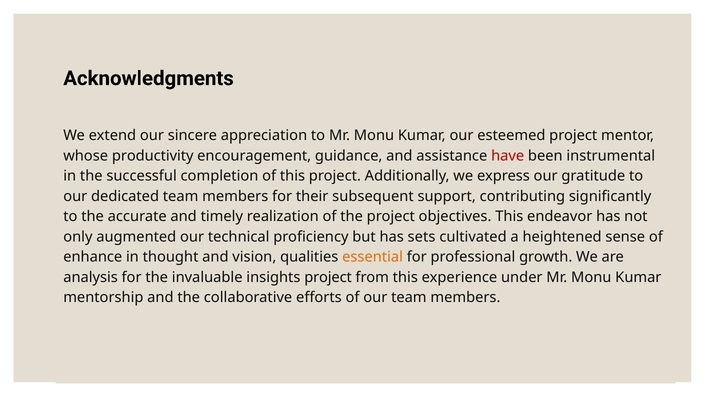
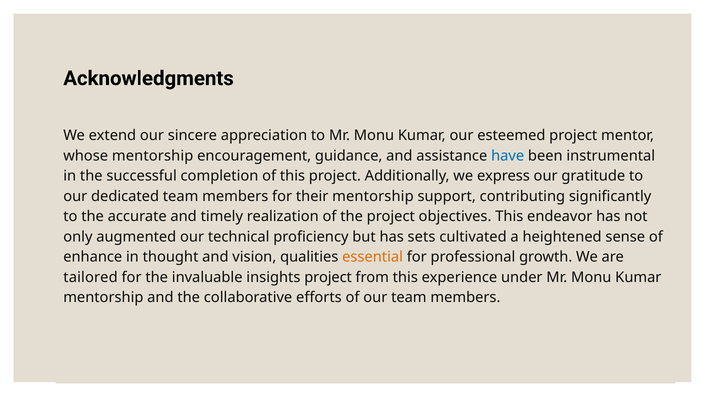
whose productivity: productivity -> mentorship
have colour: red -> blue
their subsequent: subsequent -> mentorship
analysis: analysis -> tailored
